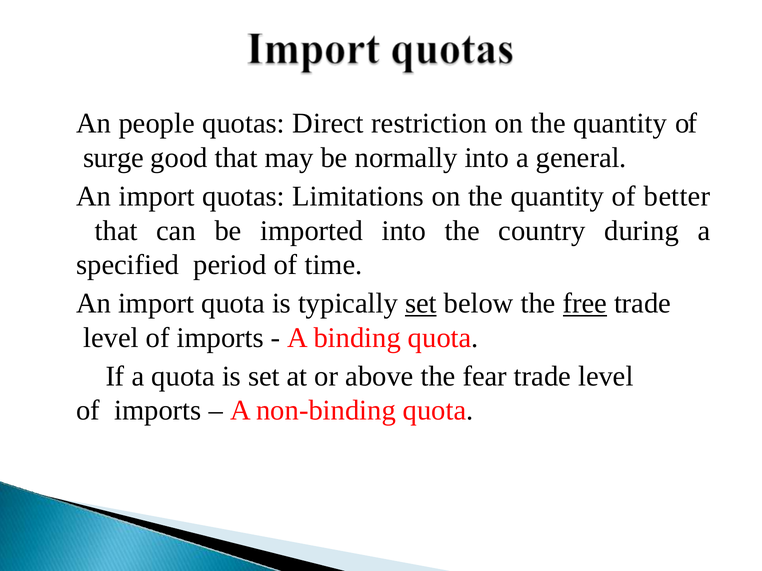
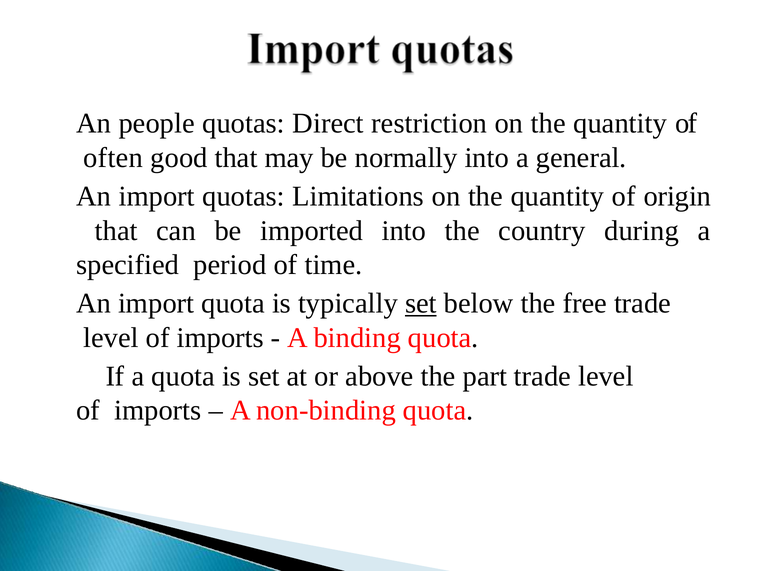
surge: surge -> often
better: better -> origin
free underline: present -> none
fear: fear -> part
